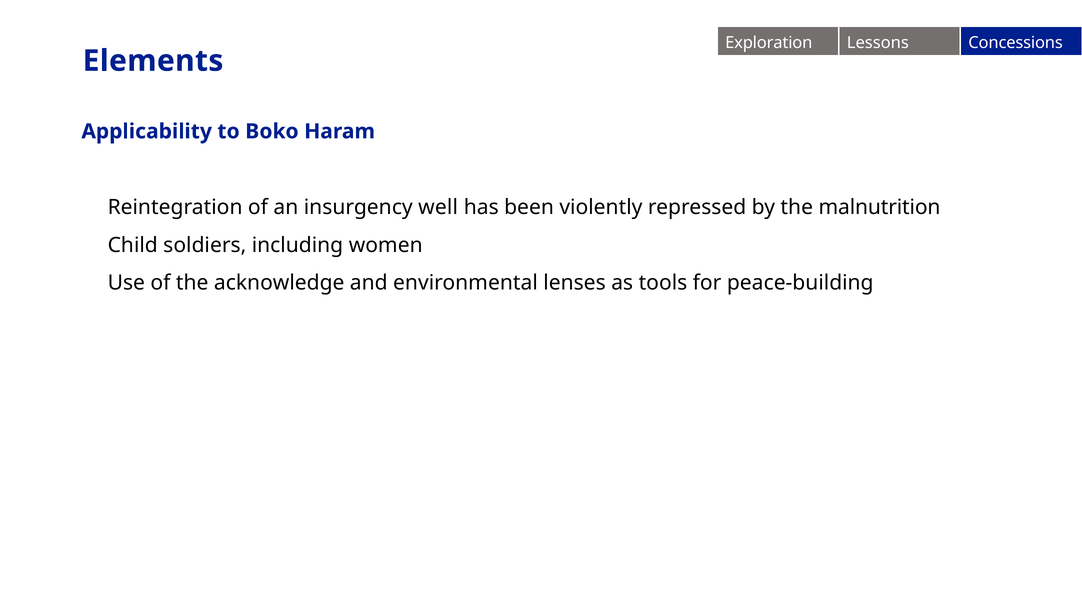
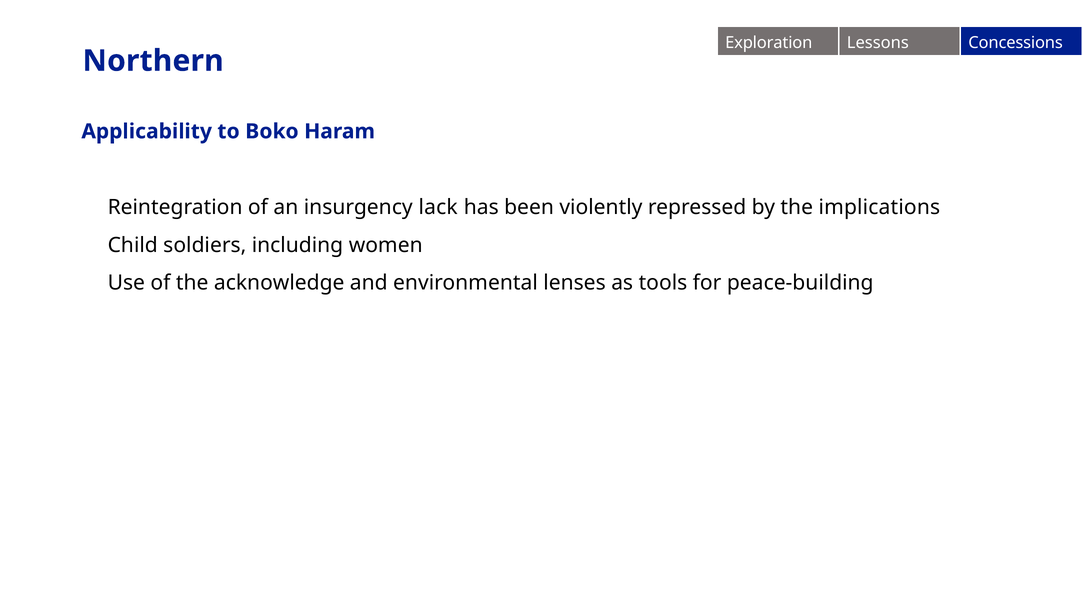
Elements: Elements -> Northern
well: well -> lack
malnutrition: malnutrition -> implications
